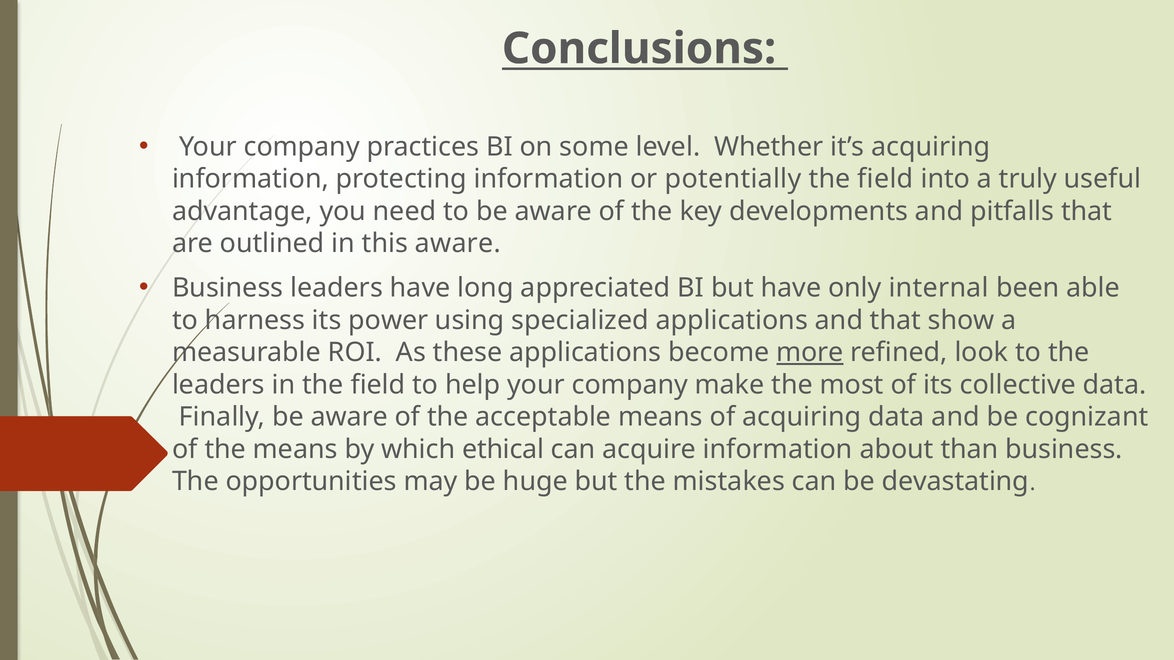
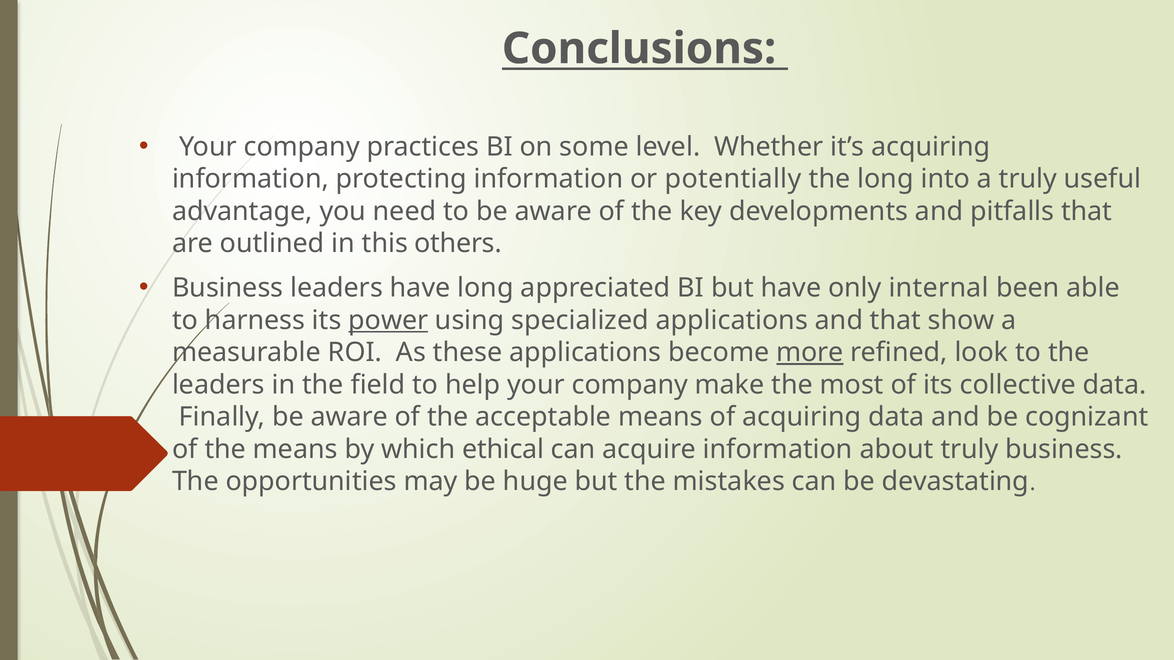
field at (885, 179): field -> long
this aware: aware -> others
power underline: none -> present
about than: than -> truly
